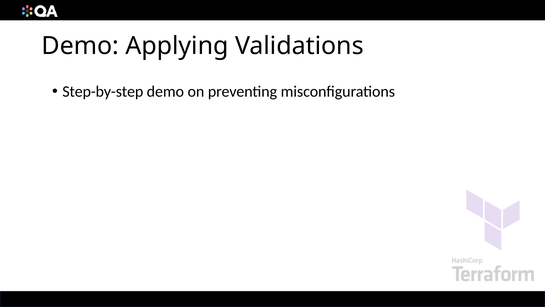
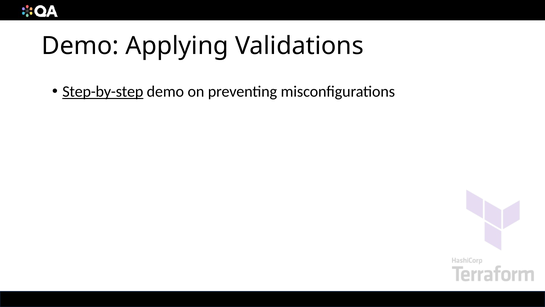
Step-by-step underline: none -> present
